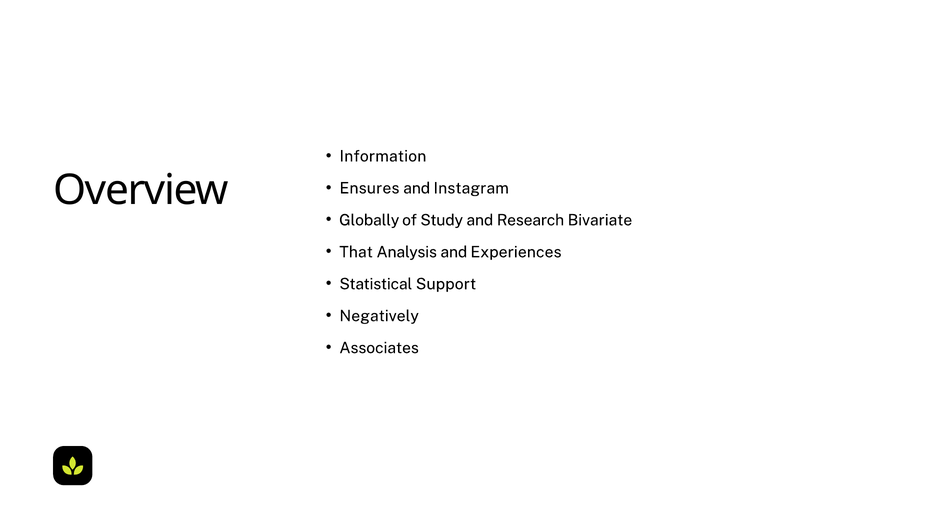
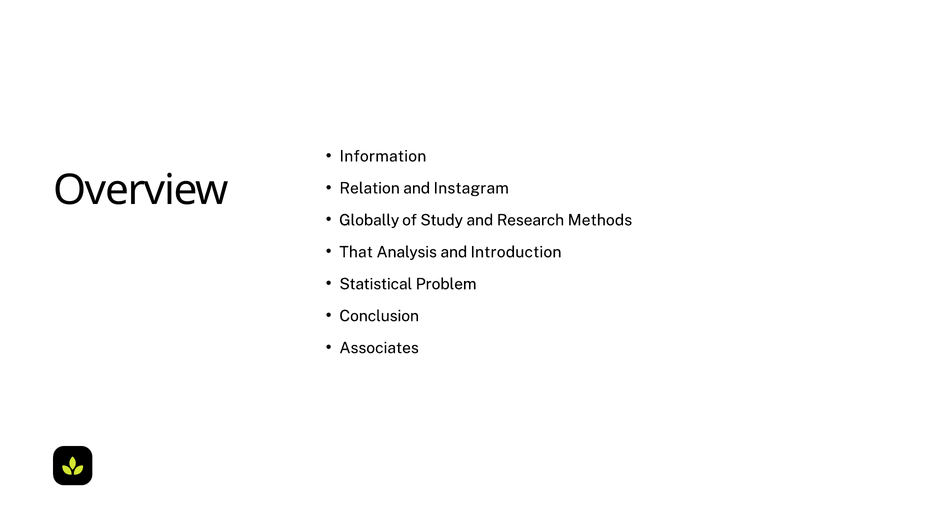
Ensures: Ensures -> Relation
Bivariate: Bivariate -> Methods
Experiences: Experiences -> Introduction
Support: Support -> Problem
Negatively: Negatively -> Conclusion
